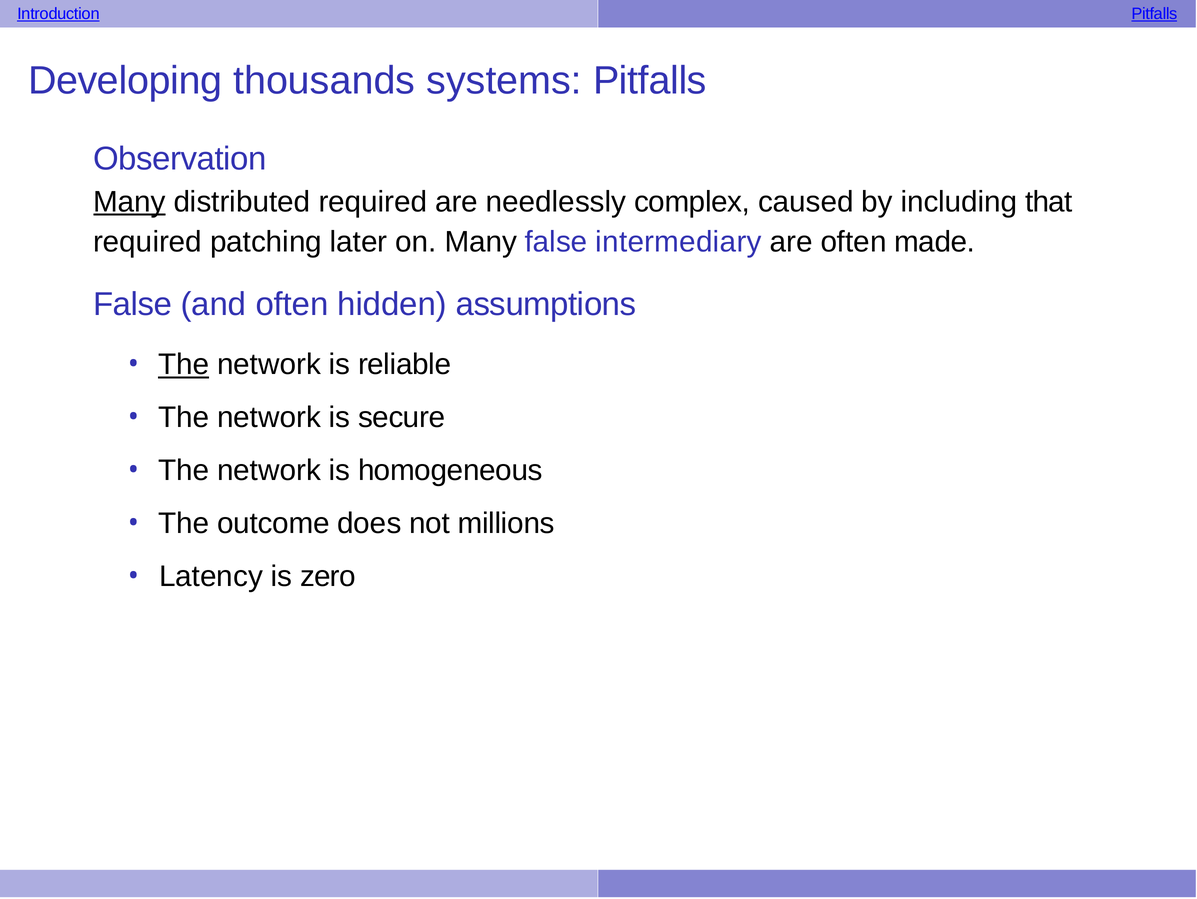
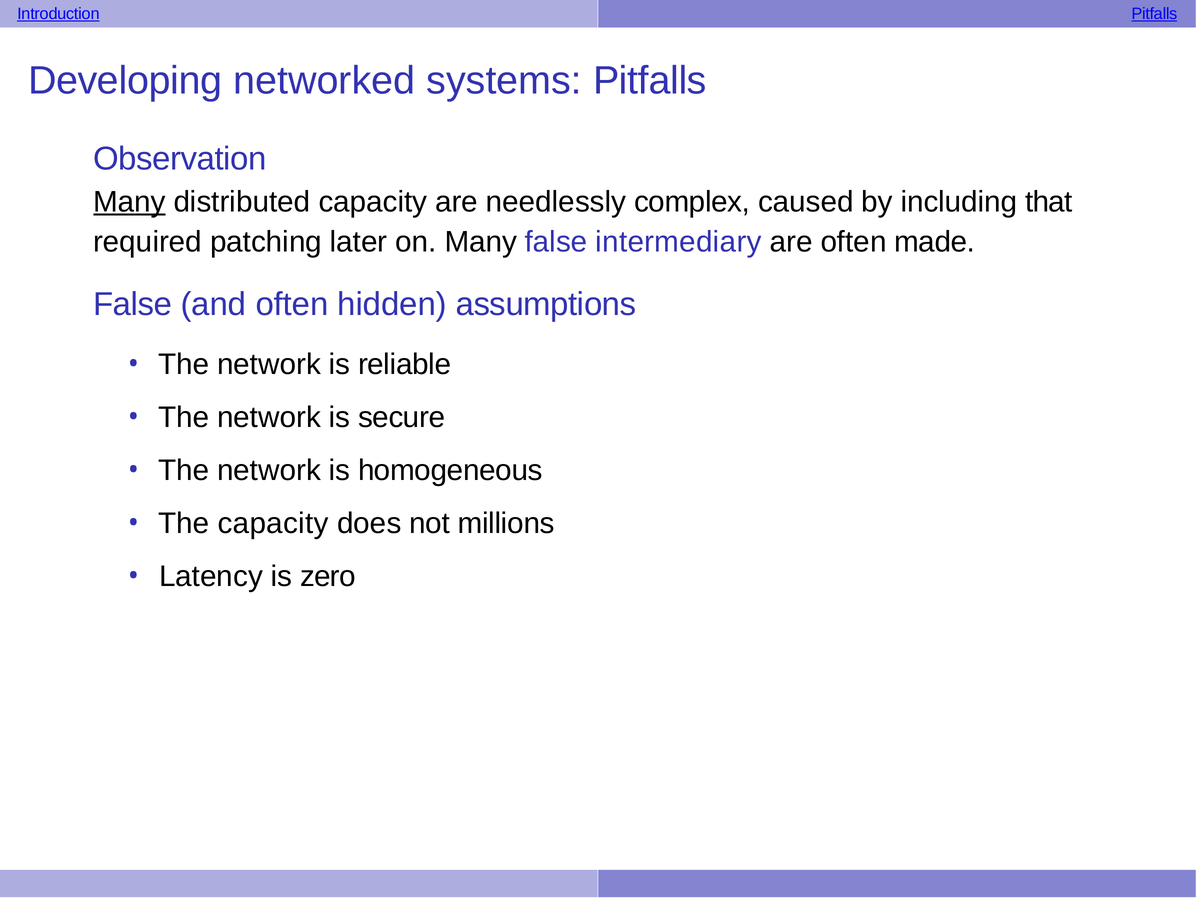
thousands: thousands -> networked
distributed required: required -> capacity
The at (184, 364) underline: present -> none
The outcome: outcome -> capacity
